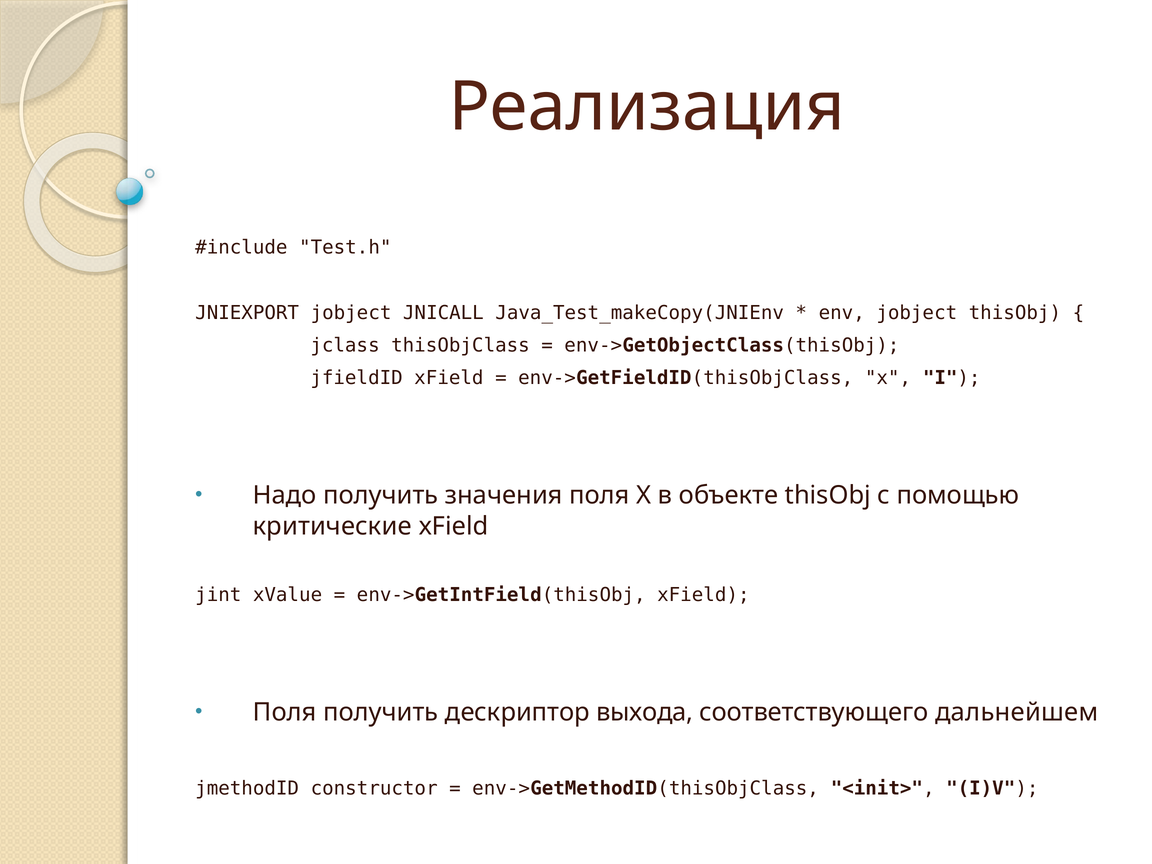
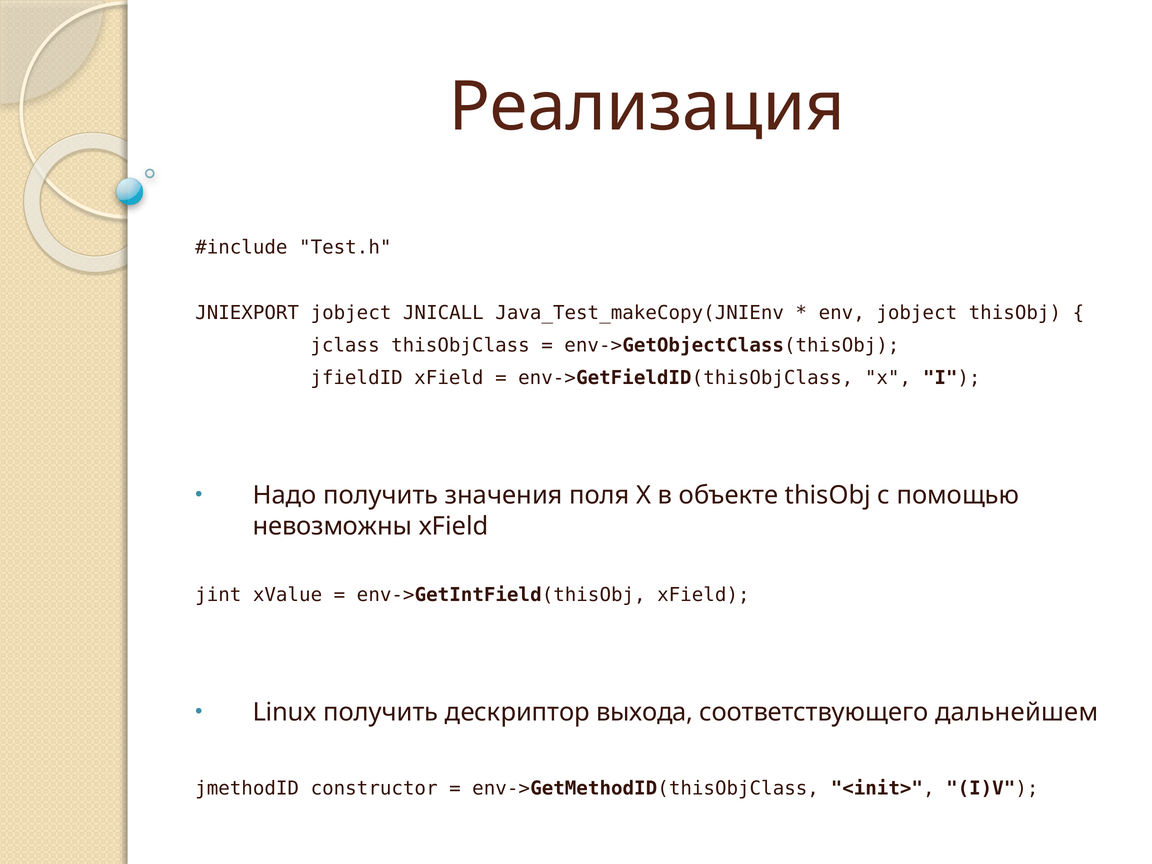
критические: критические -> невозможны
Поля at (285, 712): Поля -> Linux
